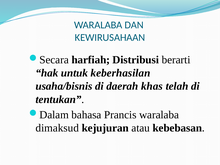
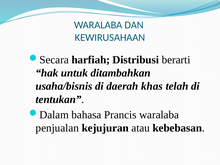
keberhasilan: keberhasilan -> ditambahkan
dimaksud: dimaksud -> penjualan
